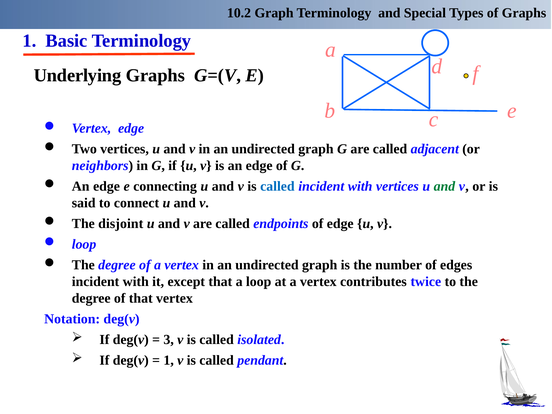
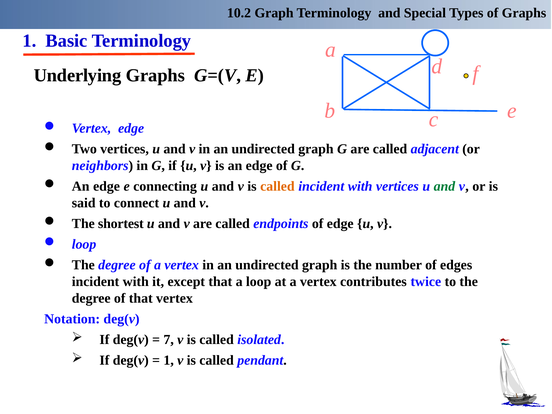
called at (277, 186) colour: blue -> orange
disjoint: disjoint -> shortest
3: 3 -> 7
